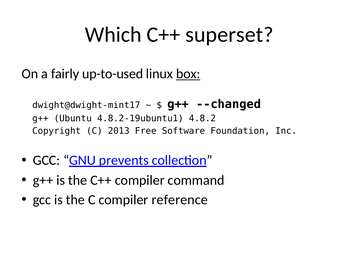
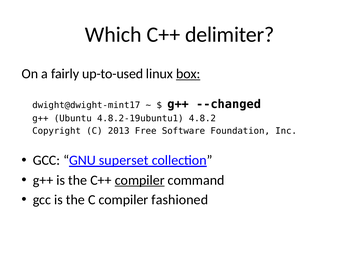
superset: superset -> delimiter
prevents: prevents -> superset
compiler at (140, 180) underline: none -> present
reference: reference -> fashioned
